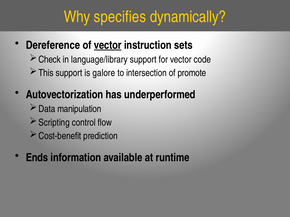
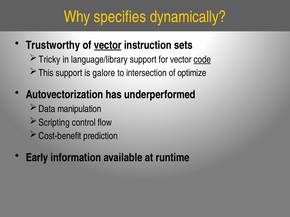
Dereference: Dereference -> Trustworthy
Check: Check -> Tricky
code underline: none -> present
promote: promote -> optimize
Ends: Ends -> Early
